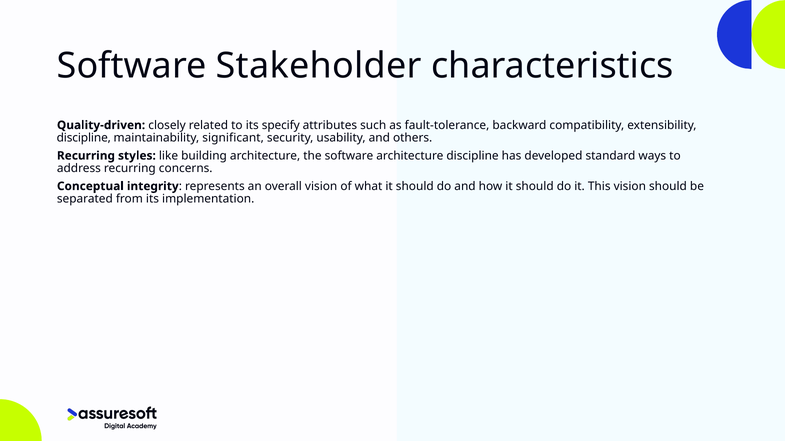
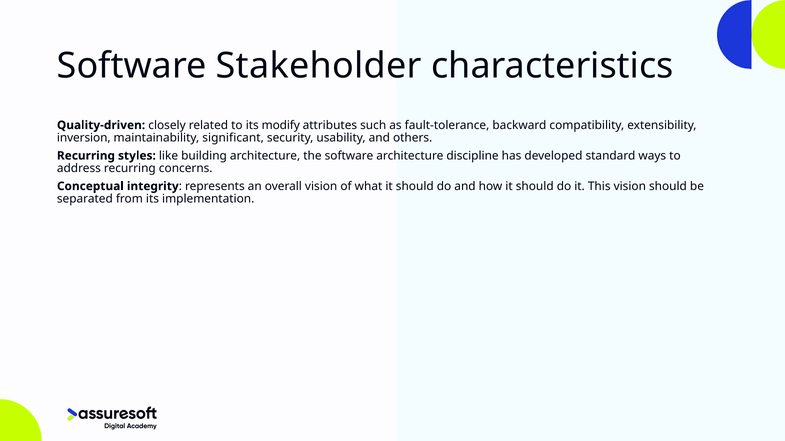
specify: specify -> modify
discipline at (84, 138): discipline -> inversion
